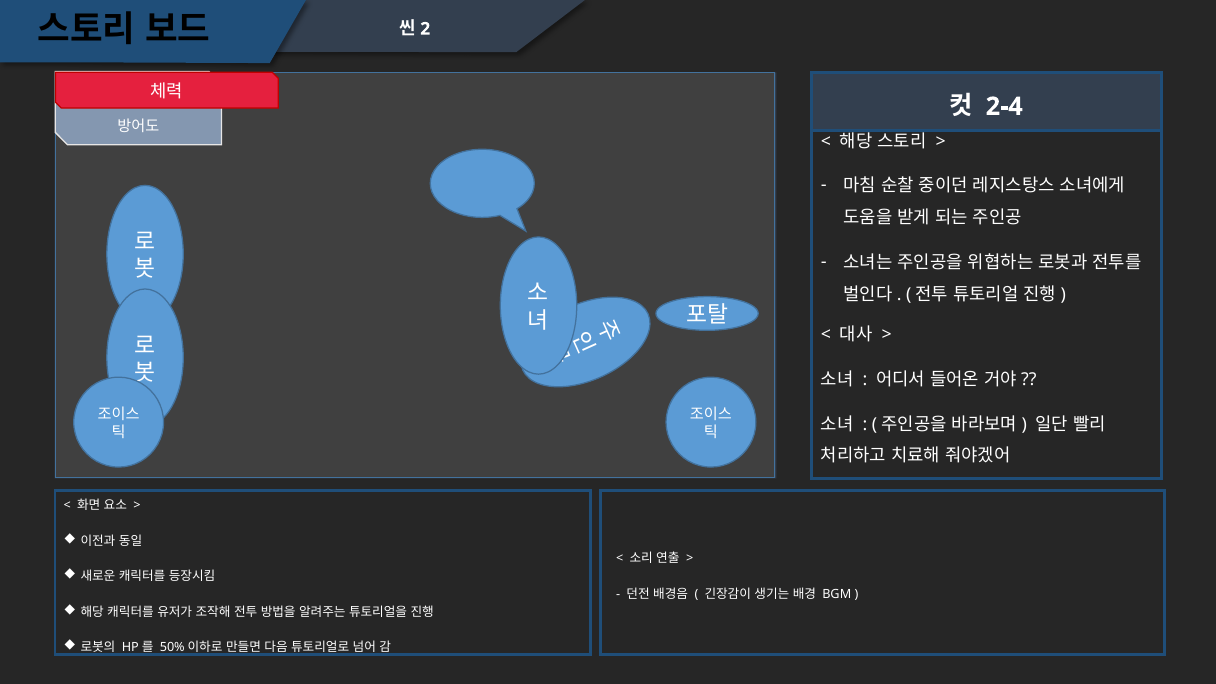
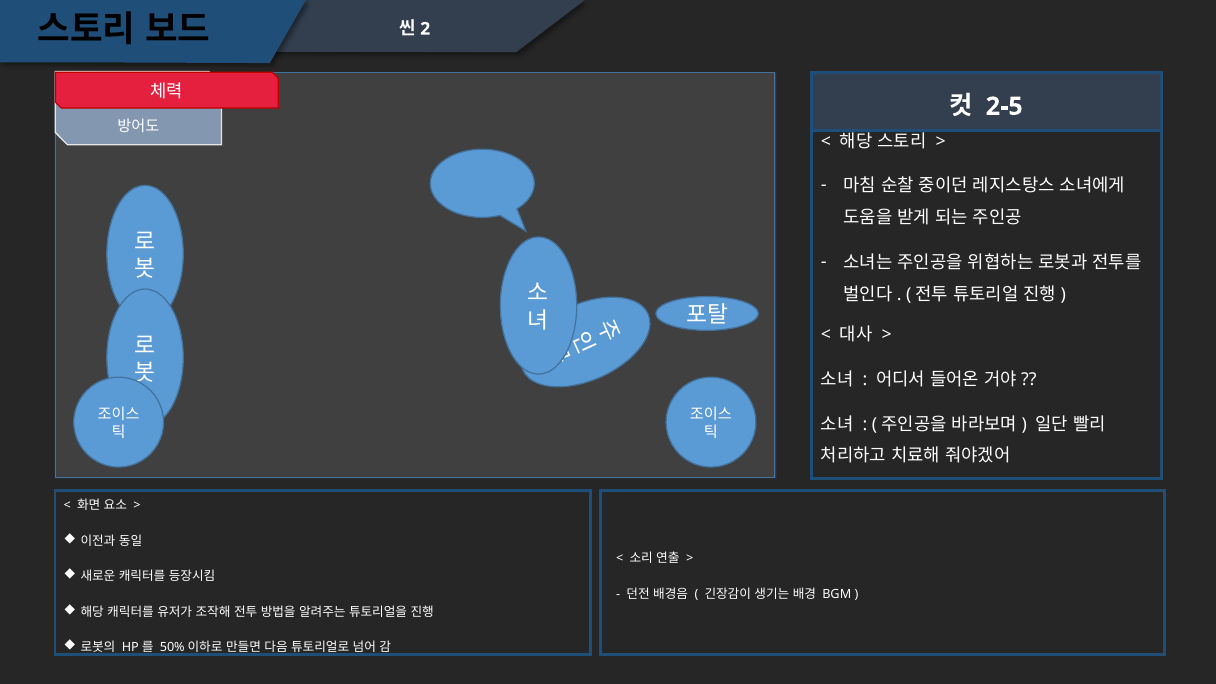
2-4: 2-4 -> 2-5
